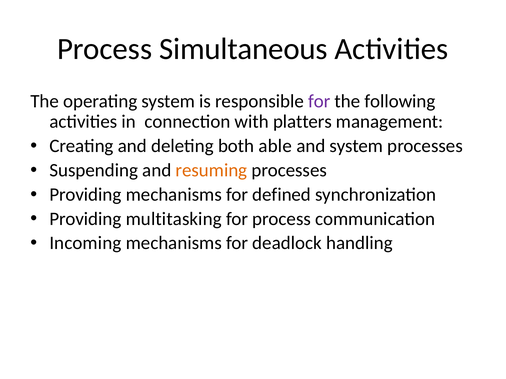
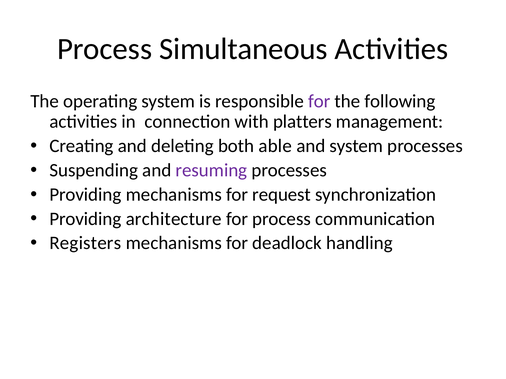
resuming colour: orange -> purple
defined: defined -> request
multitasking: multitasking -> architecture
Incoming: Incoming -> Registers
